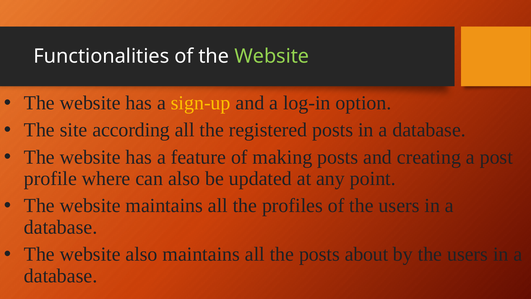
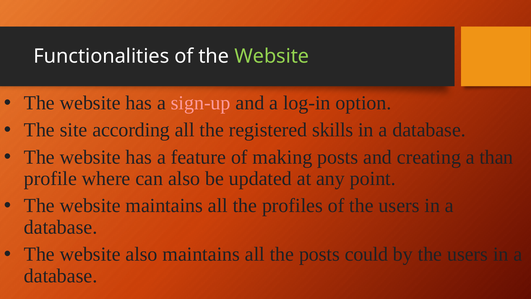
sign-up colour: yellow -> pink
registered posts: posts -> skills
post: post -> than
about: about -> could
